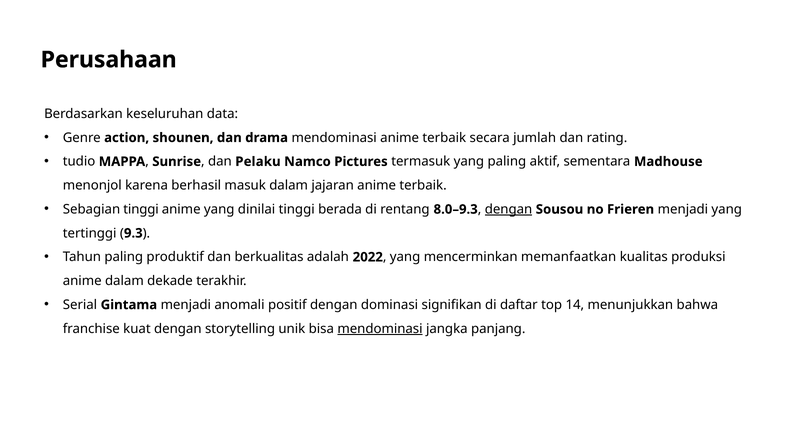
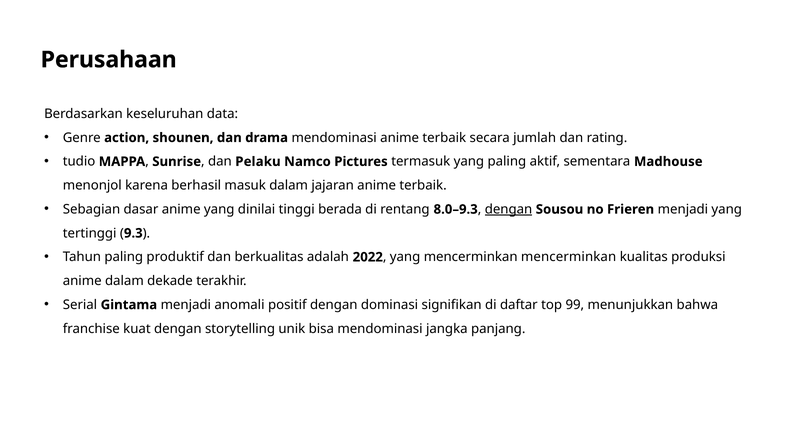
Sebagian tinggi: tinggi -> dasar
mencerminkan memanfaatkan: memanfaatkan -> mencerminkan
14: 14 -> 99
mendominasi at (380, 328) underline: present -> none
